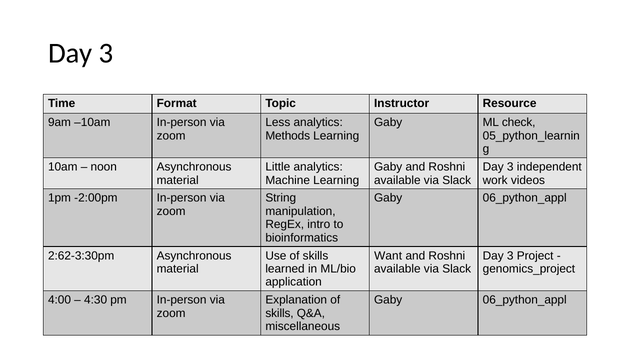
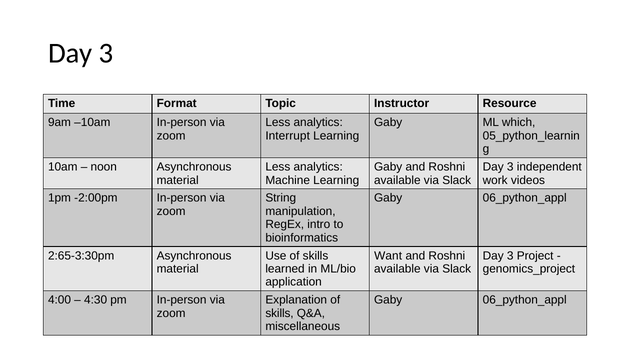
check: check -> which
Methods: Methods -> Interrupt
Little at (278, 167): Little -> Less
2:62-3:30pm: 2:62-3:30pm -> 2:65-3:30pm
